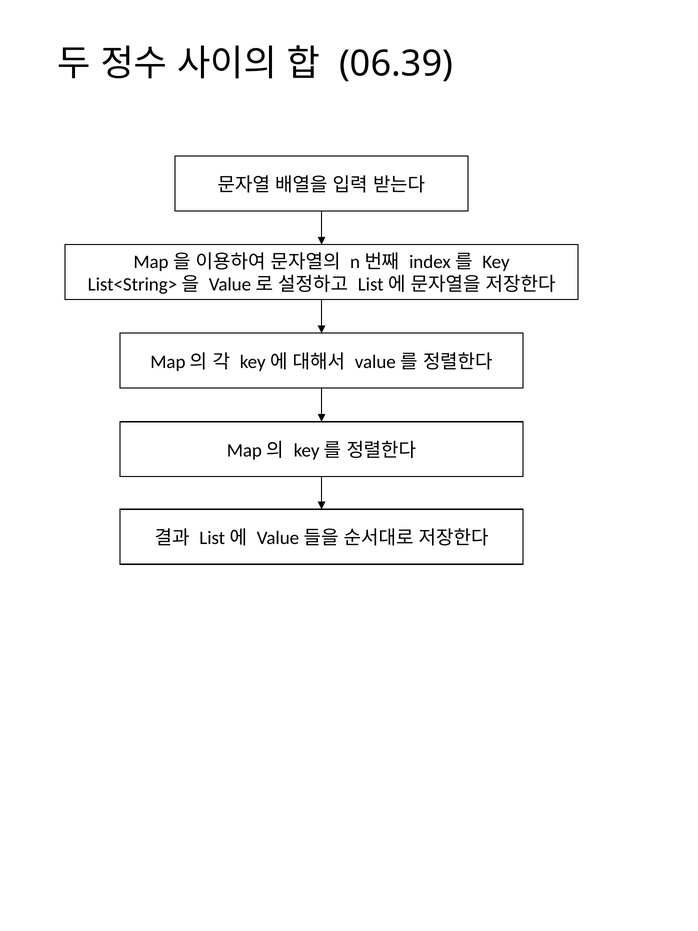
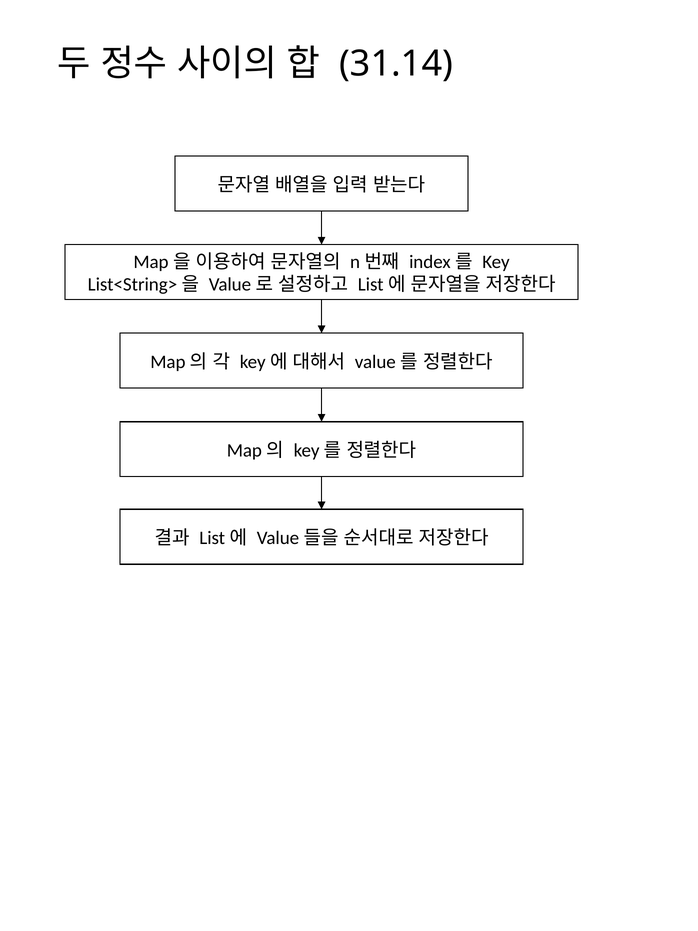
06.39: 06.39 -> 31.14
